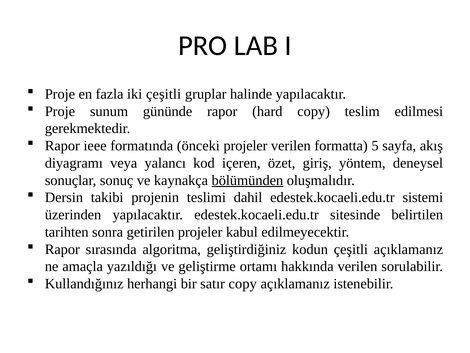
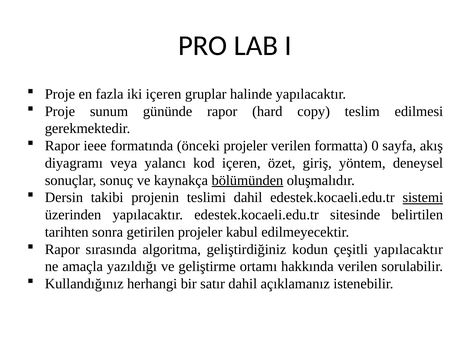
iki çeşitli: çeşitli -> içeren
5: 5 -> 0
sistemi underline: none -> present
çeşitli açıklamanız: açıklamanız -> yapılacaktır
satır copy: copy -> dahil
